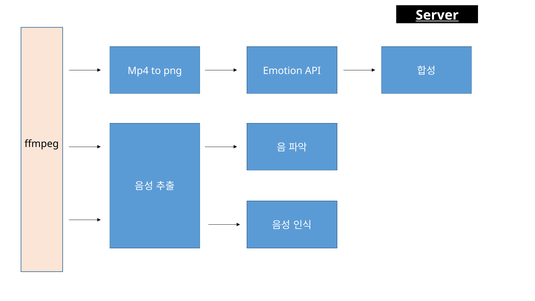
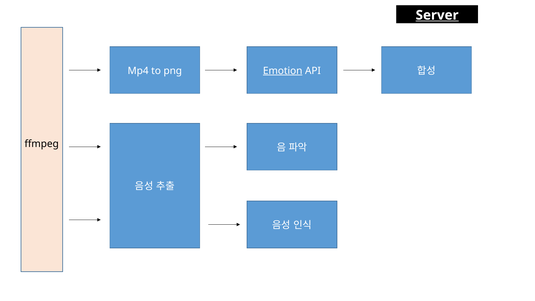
Emotion underline: none -> present
